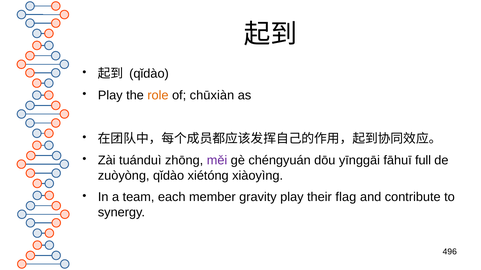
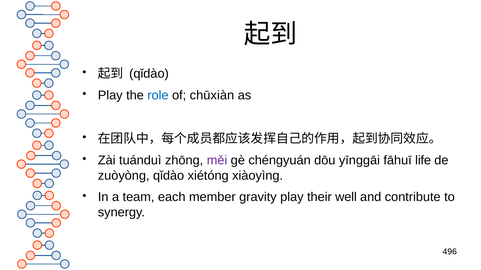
role colour: orange -> blue
full: full -> life
flag: flag -> well
